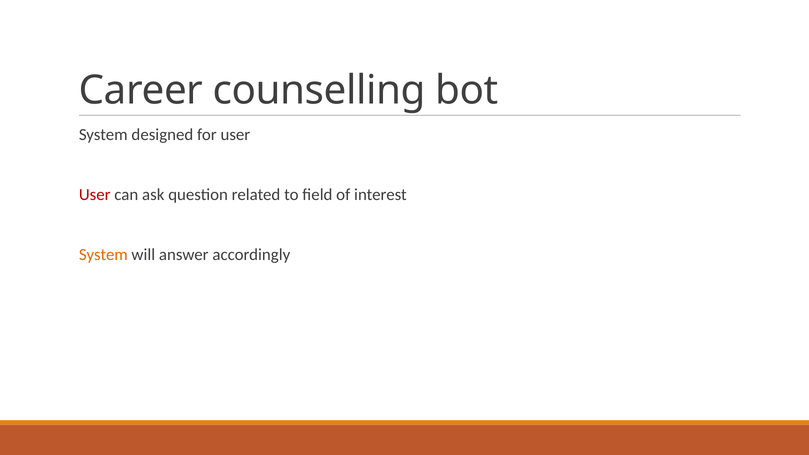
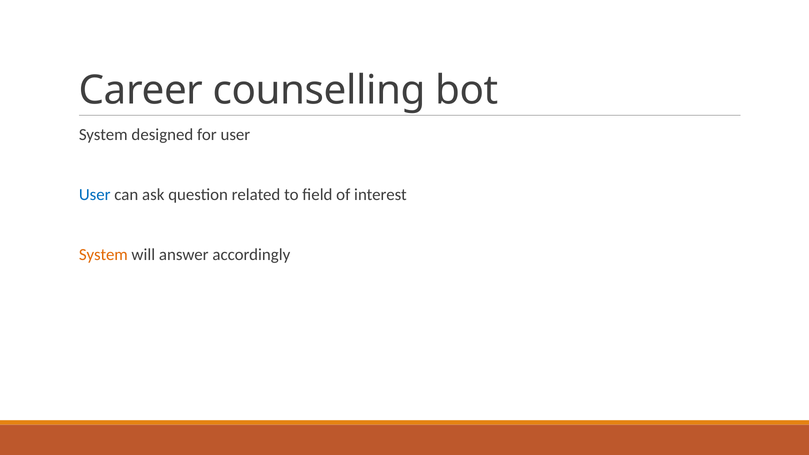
User at (95, 195) colour: red -> blue
